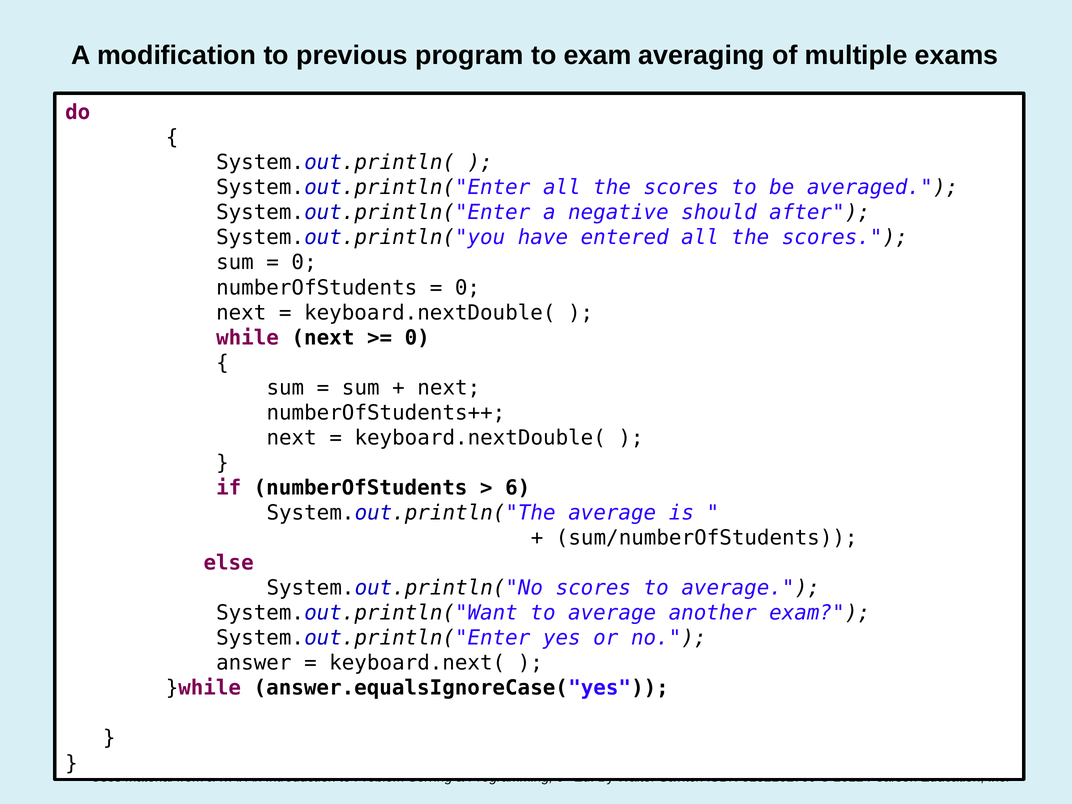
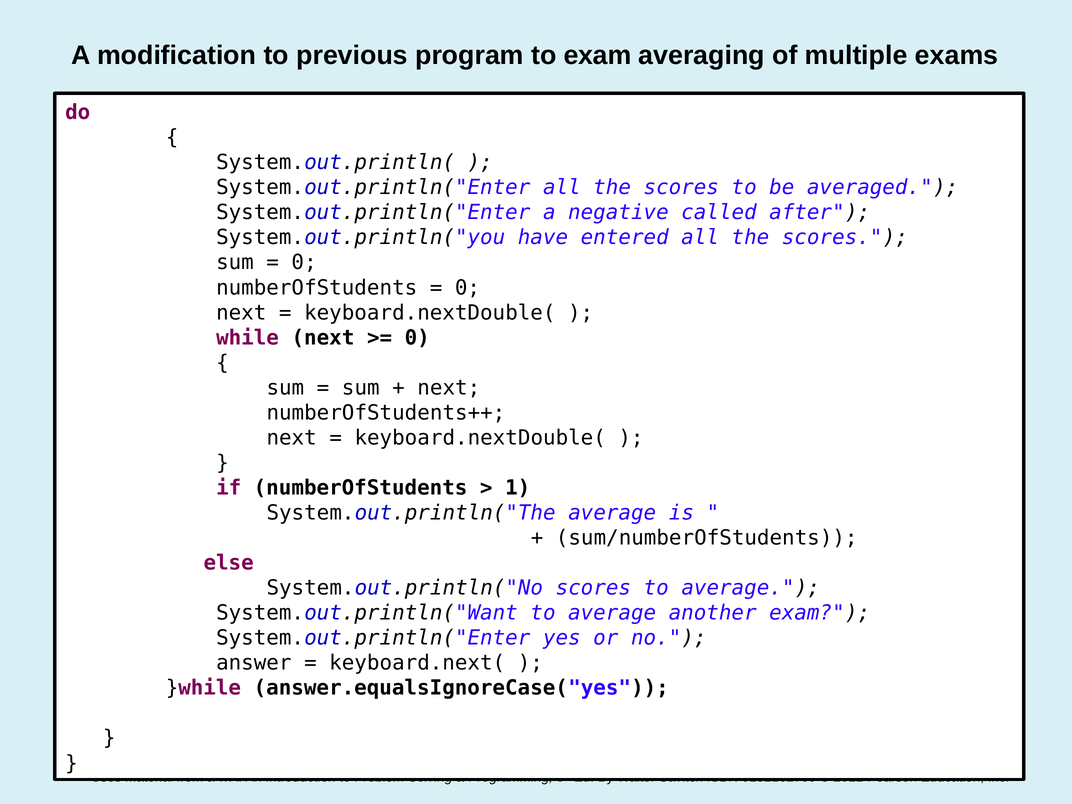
should: should -> called
6: 6 -> 1
